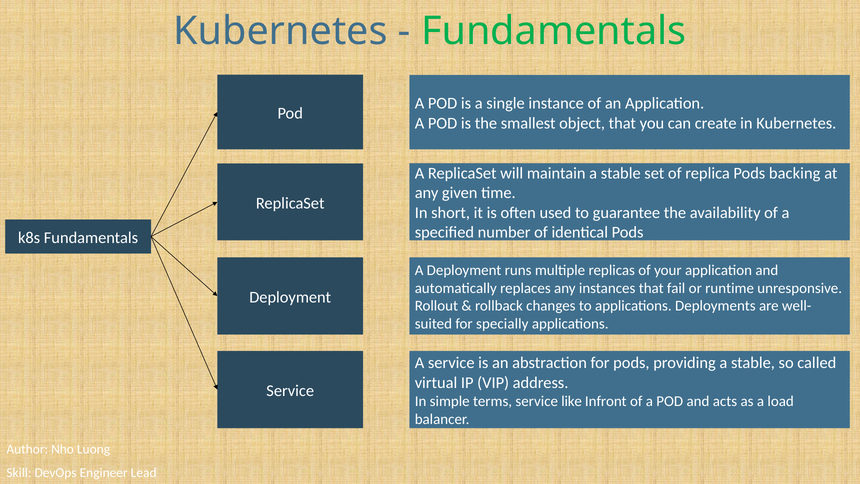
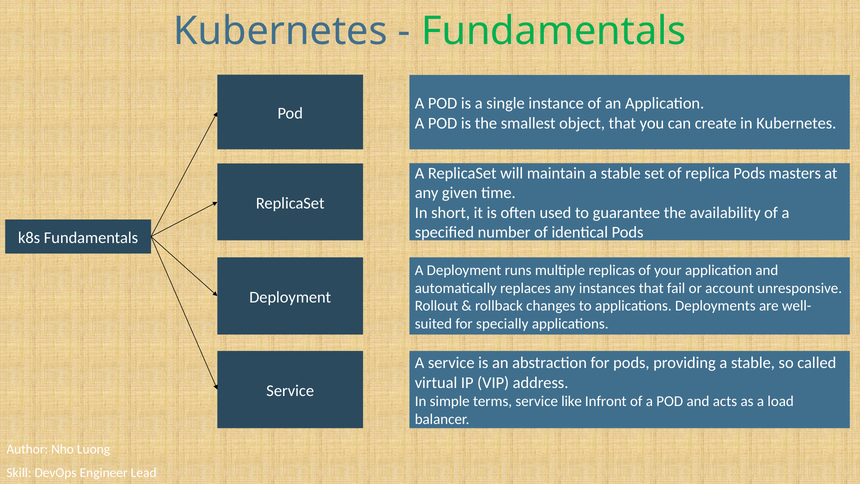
backing: backing -> masters
runtime: runtime -> account
